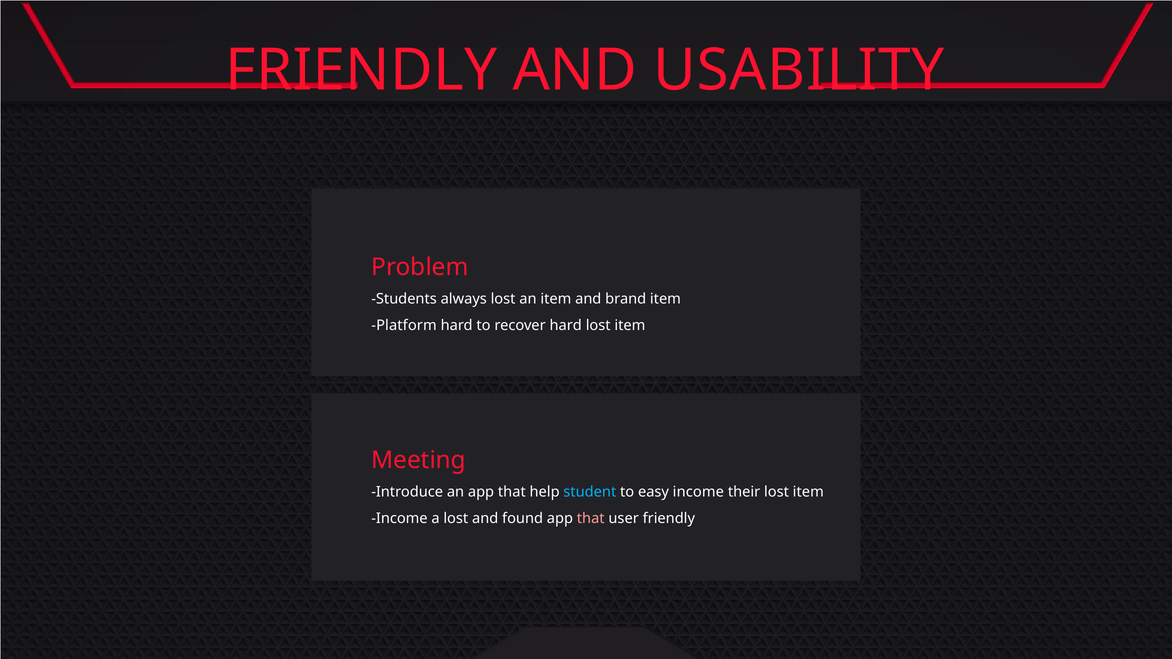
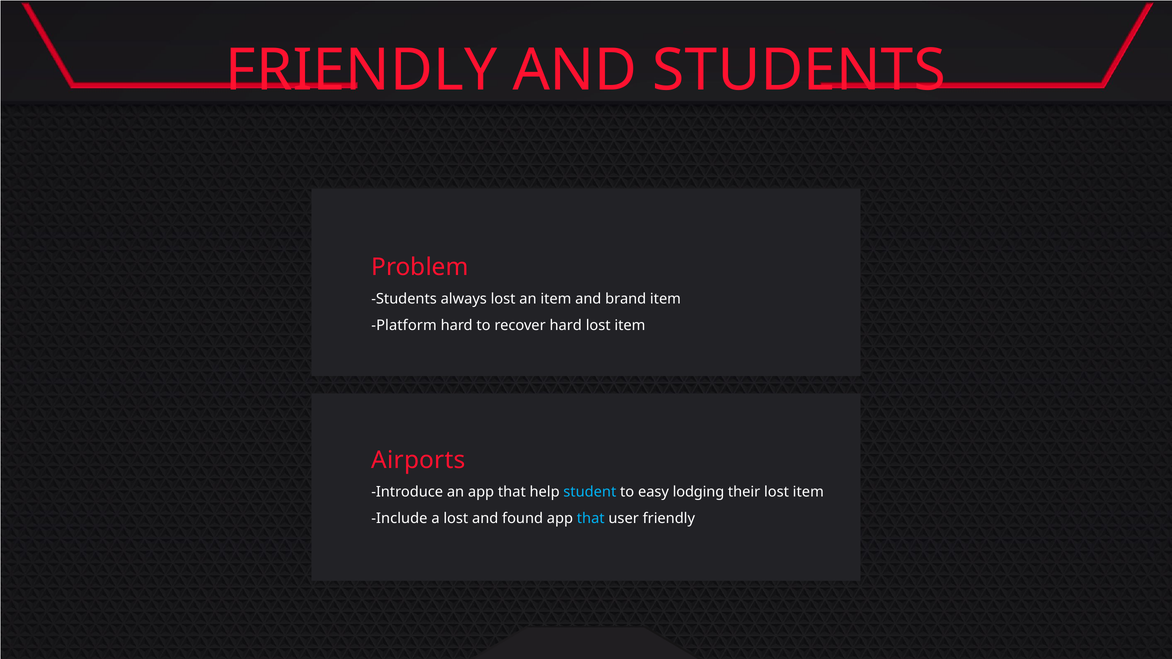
AND USABILITY: USABILITY -> STUDENTS
Meeting: Meeting -> Airports
easy income: income -> lodging
Income at (399, 518): Income -> Include
that at (591, 518) colour: pink -> light blue
